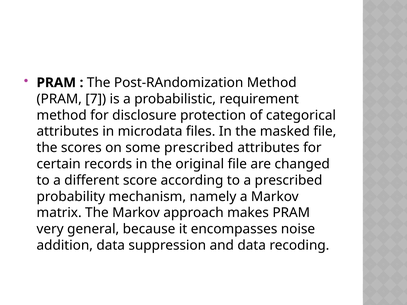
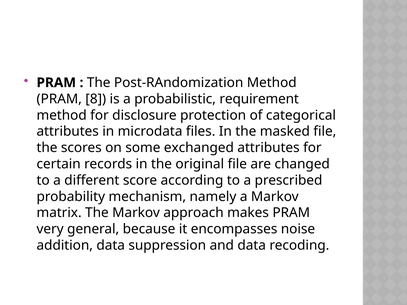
7: 7 -> 8
some prescribed: prescribed -> exchanged
